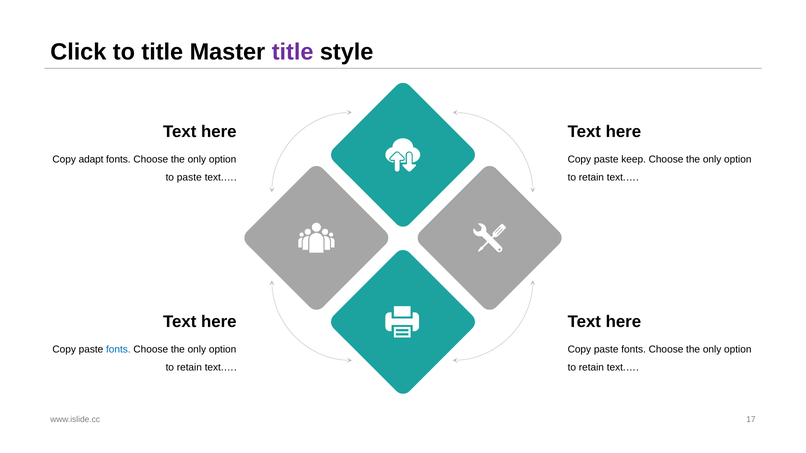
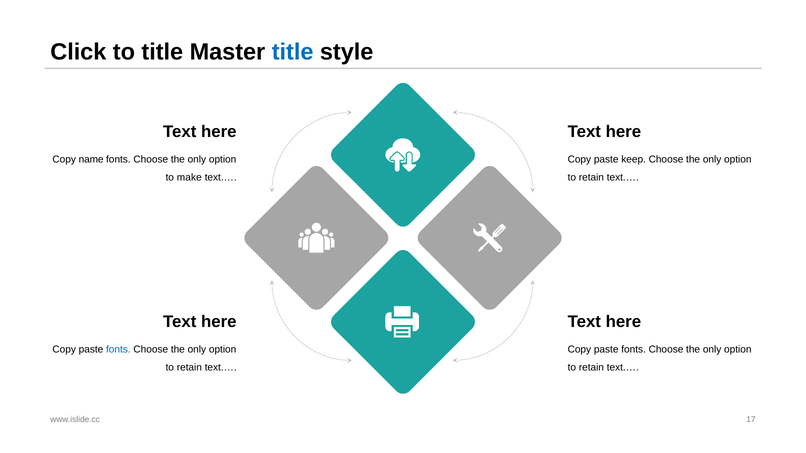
title at (293, 52) colour: purple -> blue
adapt: adapt -> name
to paste: paste -> make
